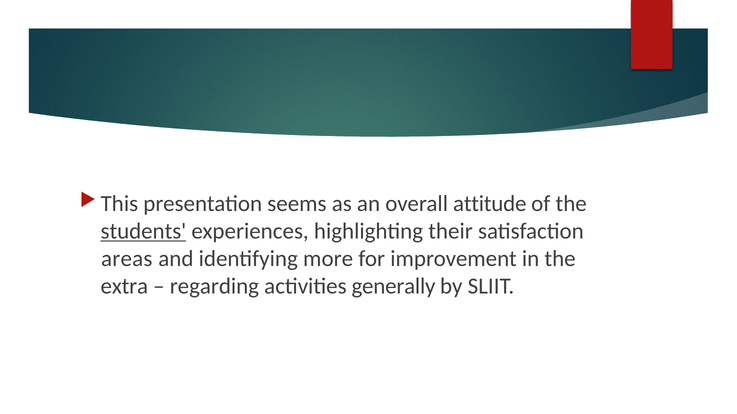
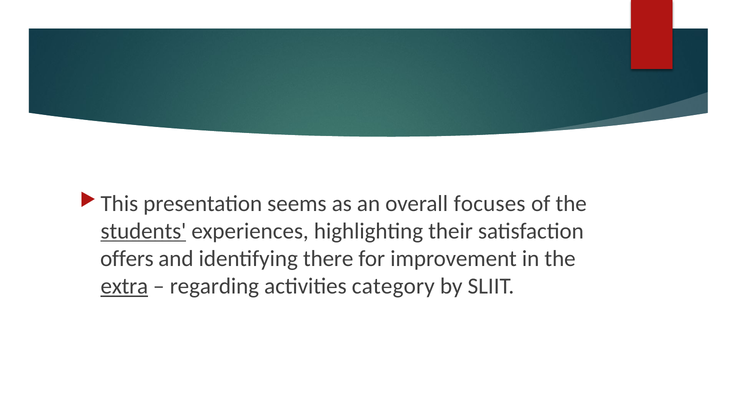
attitude: attitude -> focuses
areas: areas -> offers
more: more -> there
extra underline: none -> present
generally: generally -> category
